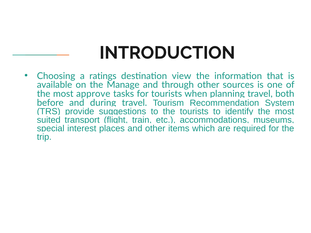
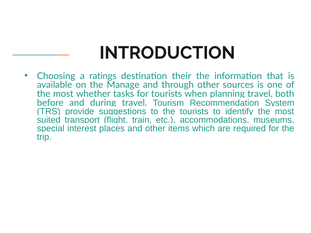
view: view -> their
approve: approve -> whether
